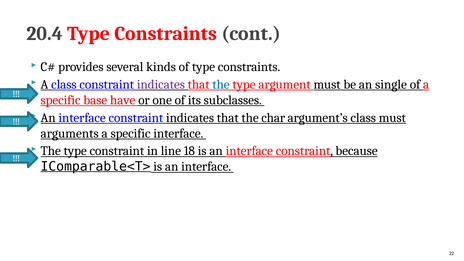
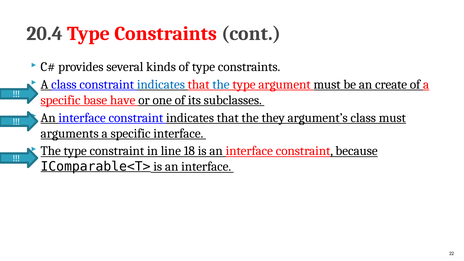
indicates at (161, 84) colour: purple -> blue
single: single -> create
char: char -> they
